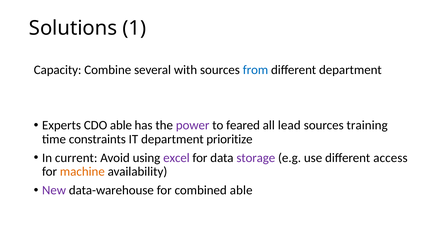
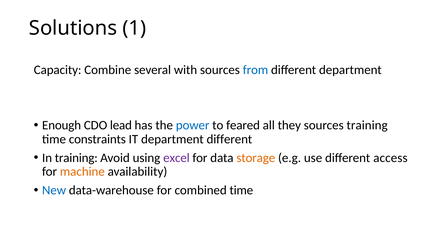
Experts: Experts -> Enough
CDO able: able -> lead
power colour: purple -> blue
lead: lead -> they
department prioritize: prioritize -> different
In current: current -> training
storage colour: purple -> orange
New colour: purple -> blue
combined able: able -> time
